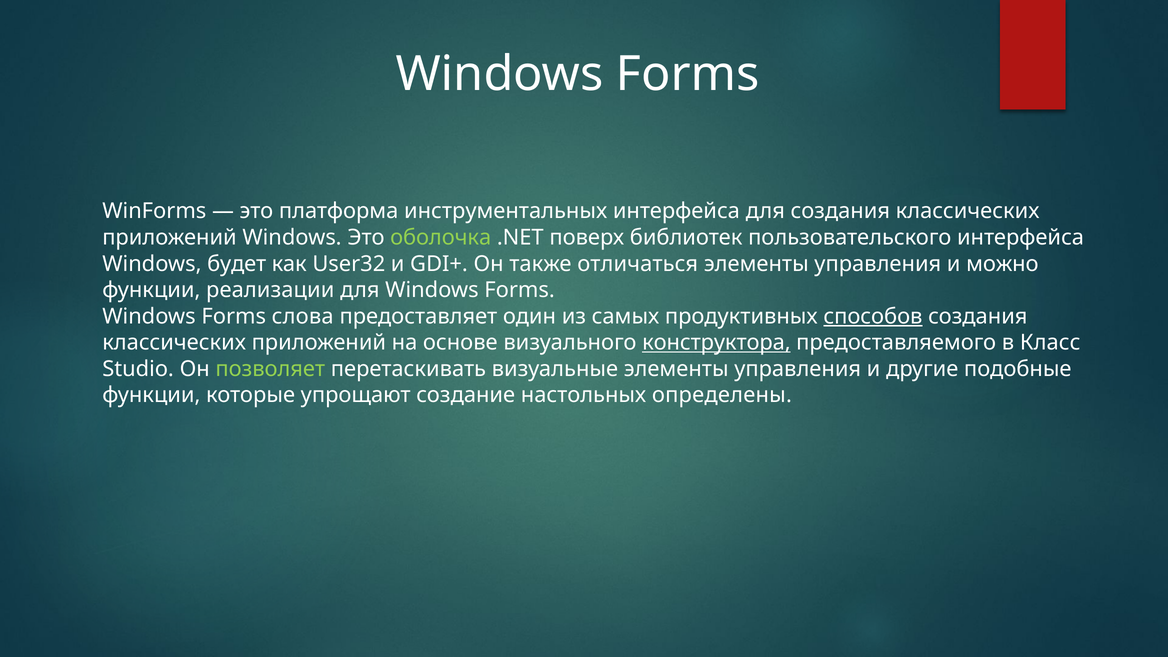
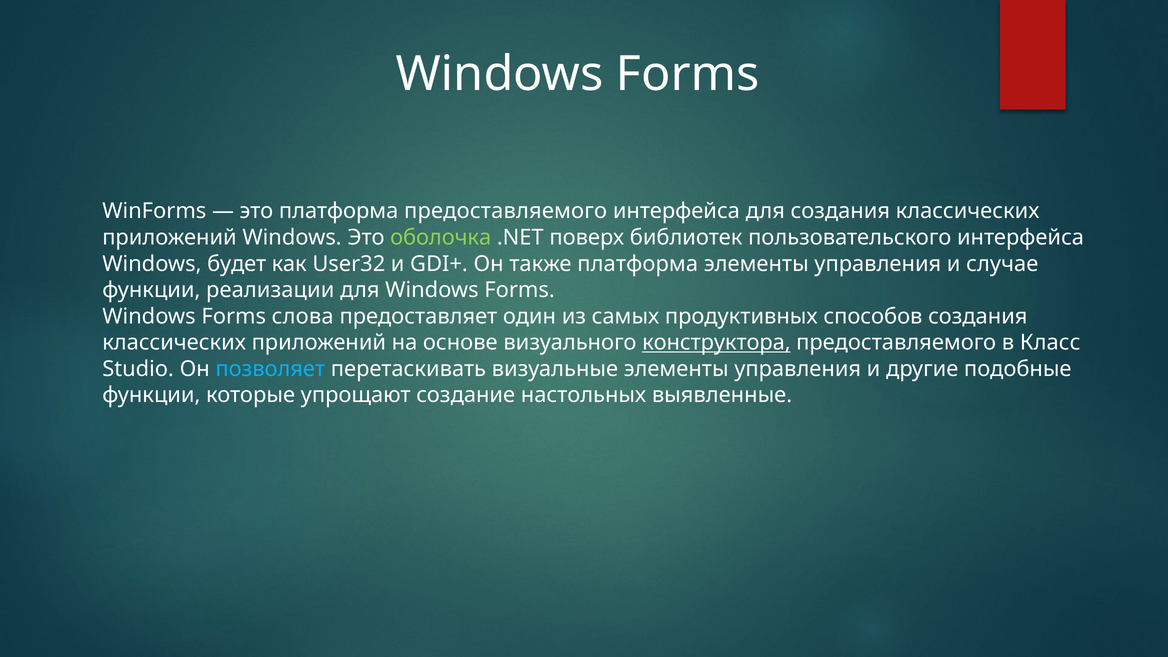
платформа инструментальных: инструментальных -> предоставляемого
также отличаться: отличаться -> платформа
можно: можно -> случае
способов underline: present -> none
позволяет colour: light green -> light blue
определены: определены -> выявленные
